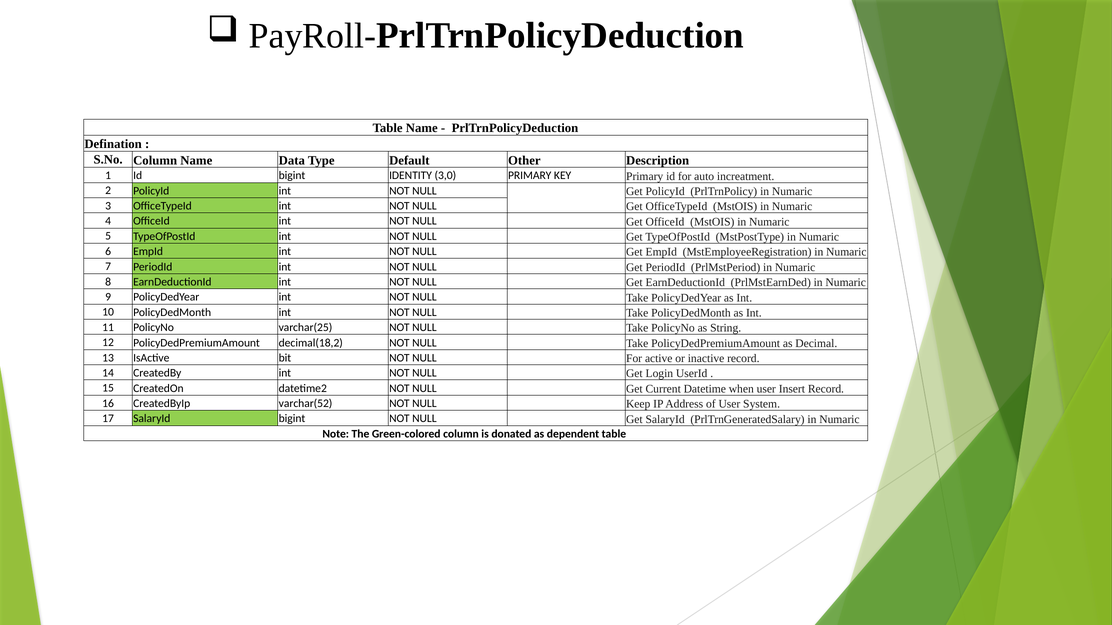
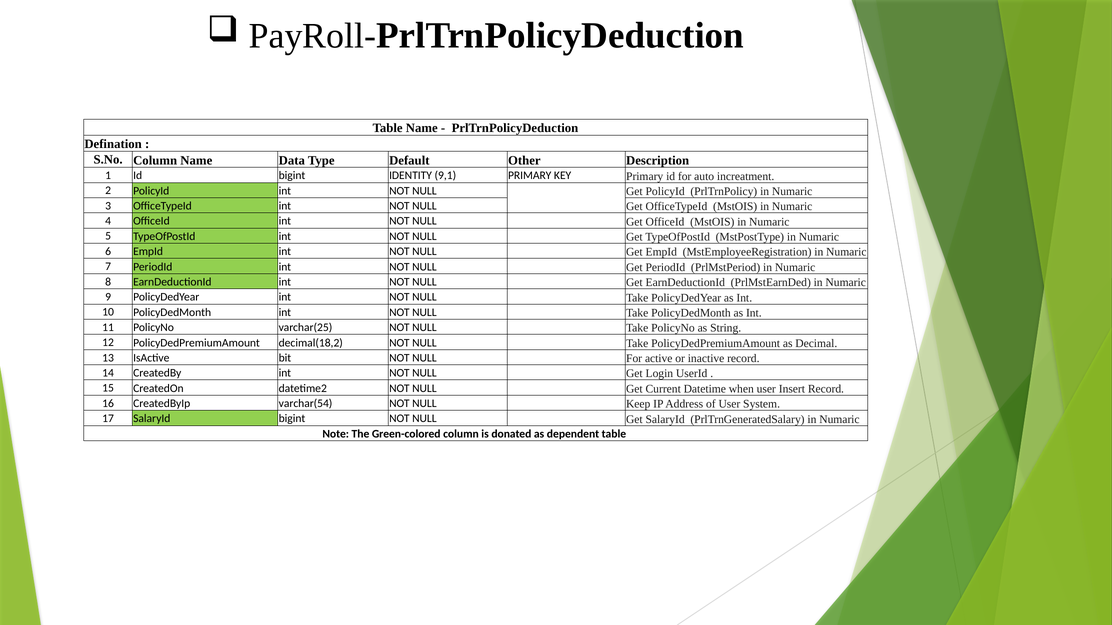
3,0: 3,0 -> 9,1
varchar(52: varchar(52 -> varchar(54
